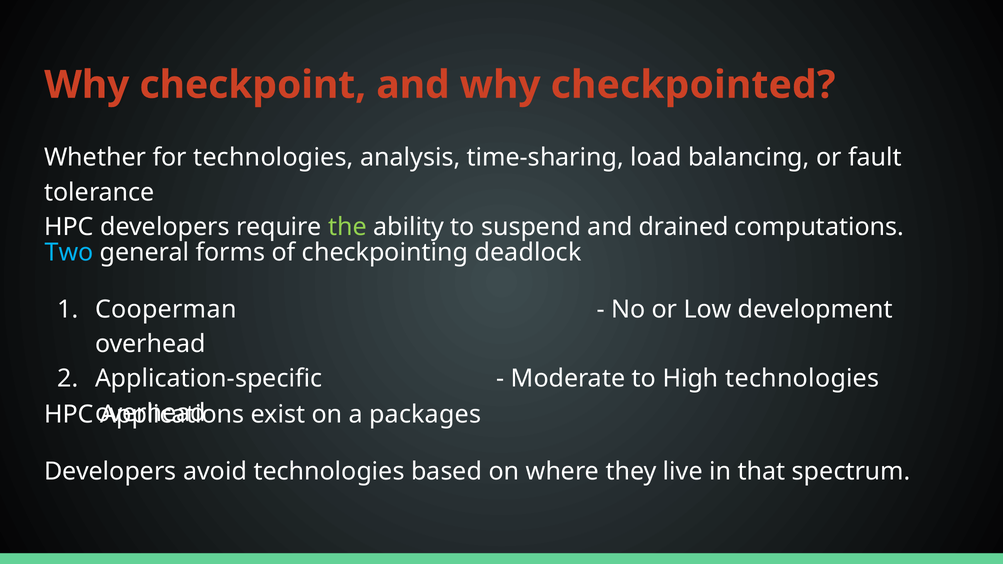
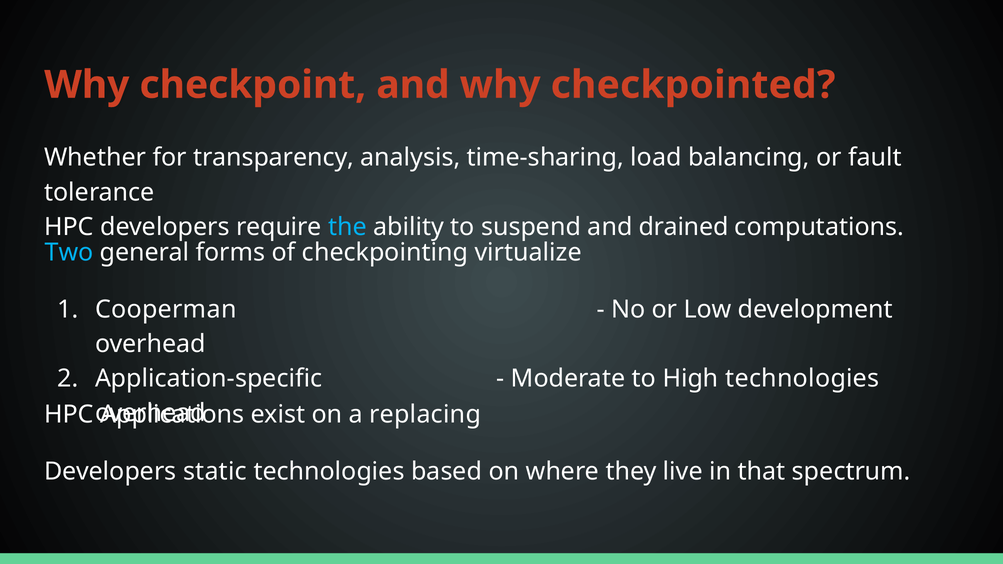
for technologies: technologies -> transparency
the colour: light green -> light blue
deadlock: deadlock -> virtualize
packages: packages -> replacing
avoid: avoid -> static
